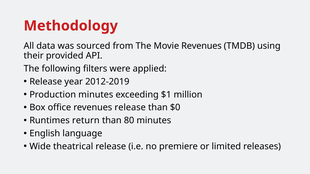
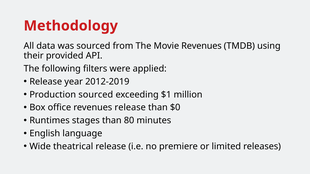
Production minutes: minutes -> sourced
return: return -> stages
